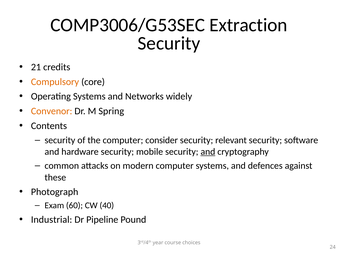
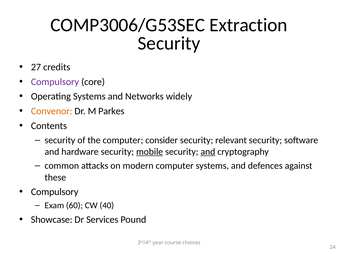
21: 21 -> 27
Compulsory at (55, 82) colour: orange -> purple
Spring: Spring -> Parkes
mobile underline: none -> present
Photograph at (55, 191): Photograph -> Compulsory
Industrial: Industrial -> Showcase
Pipeline: Pipeline -> Services
